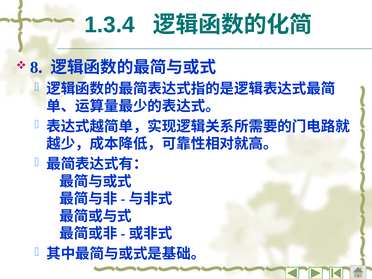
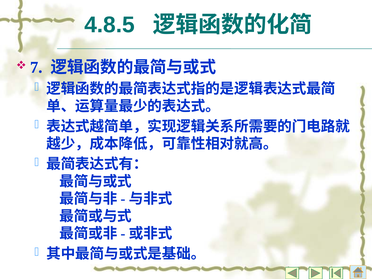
1.3.4: 1.3.4 -> 4.8.5
8: 8 -> 7
